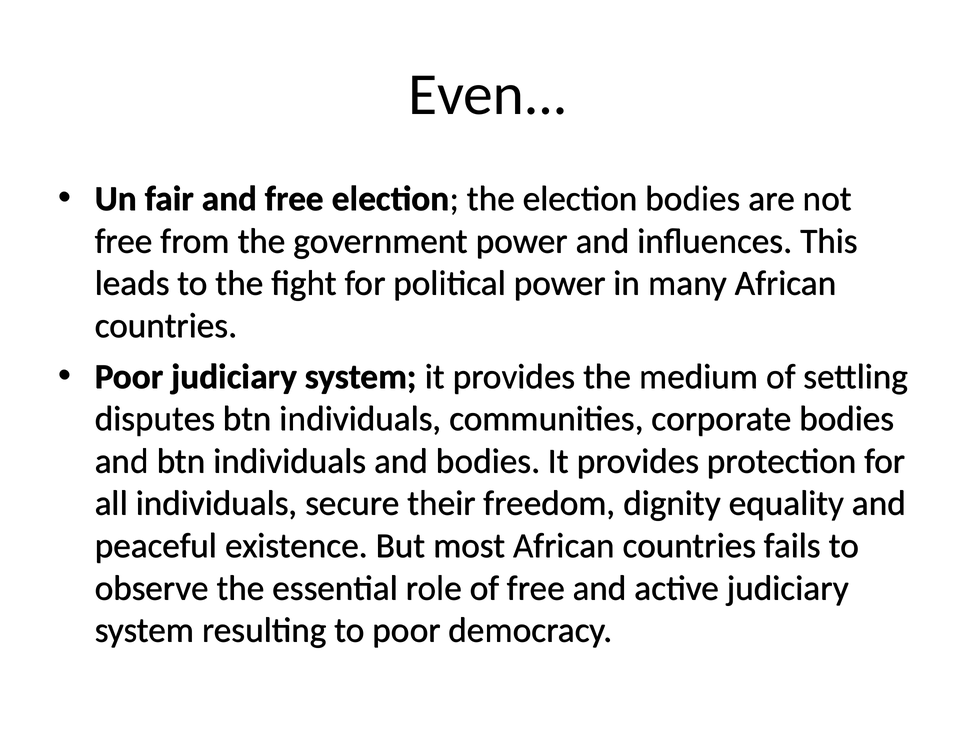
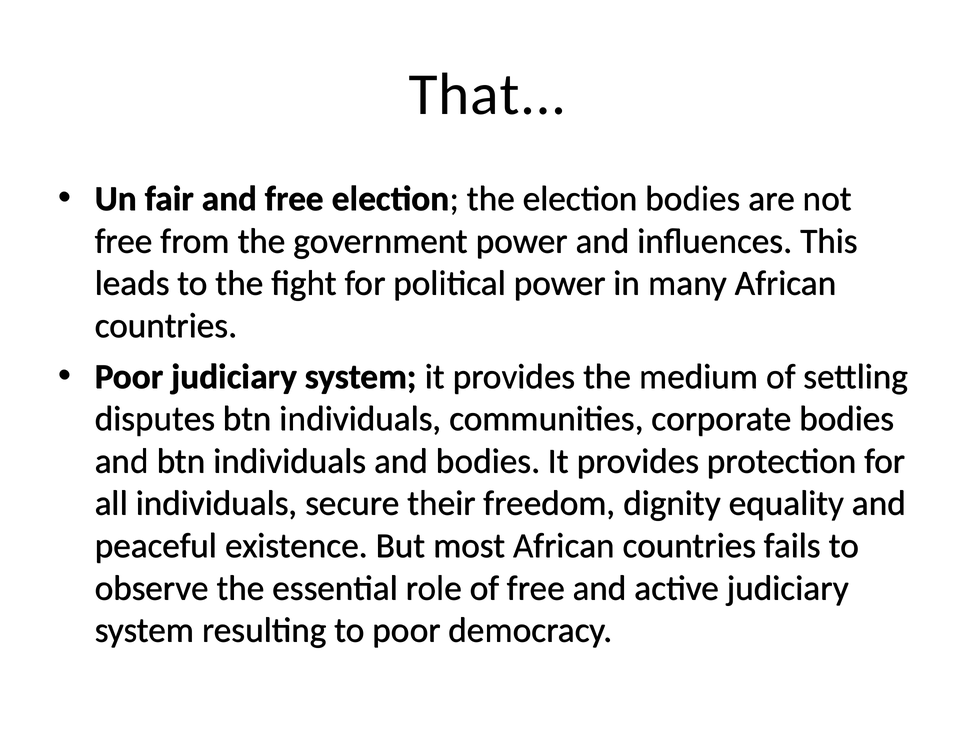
Even: Even -> That
